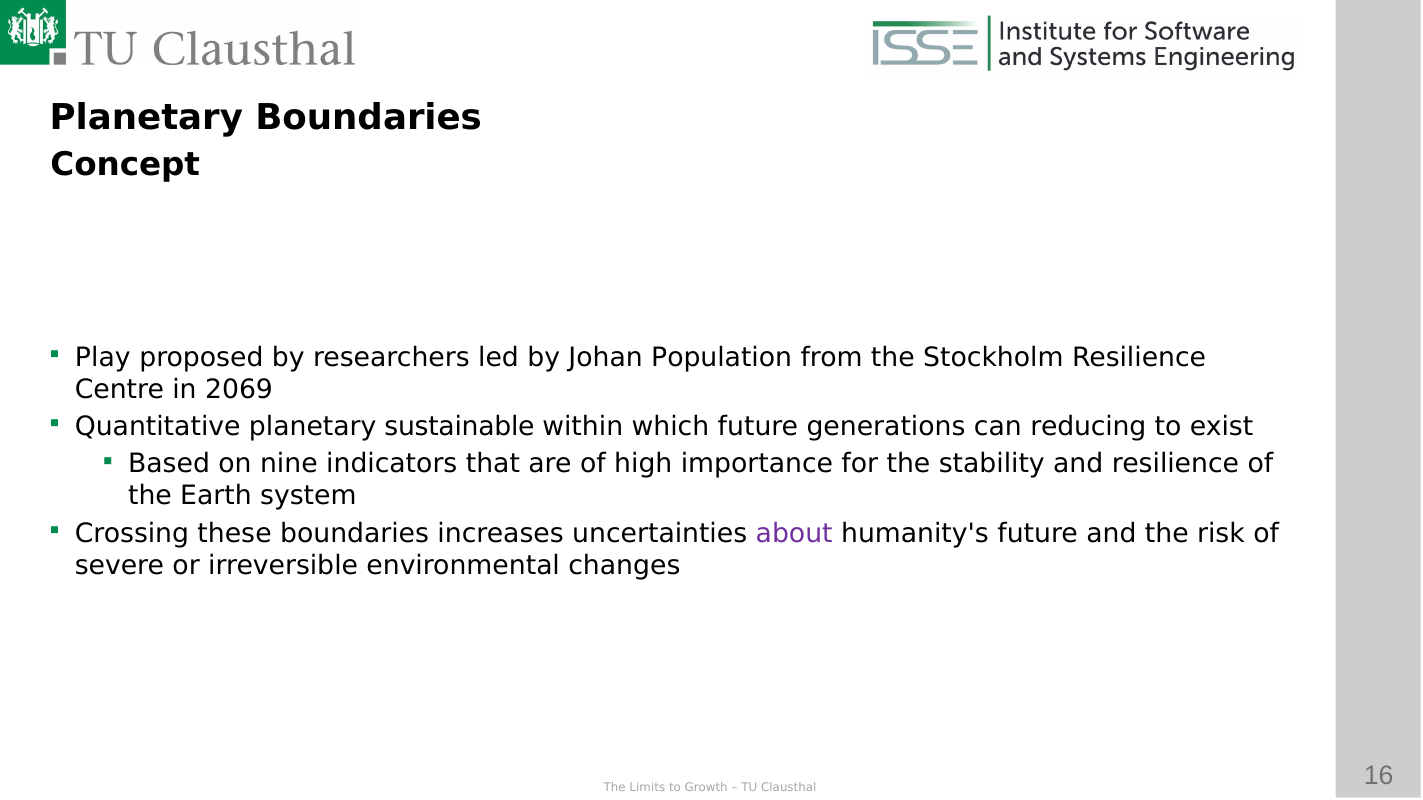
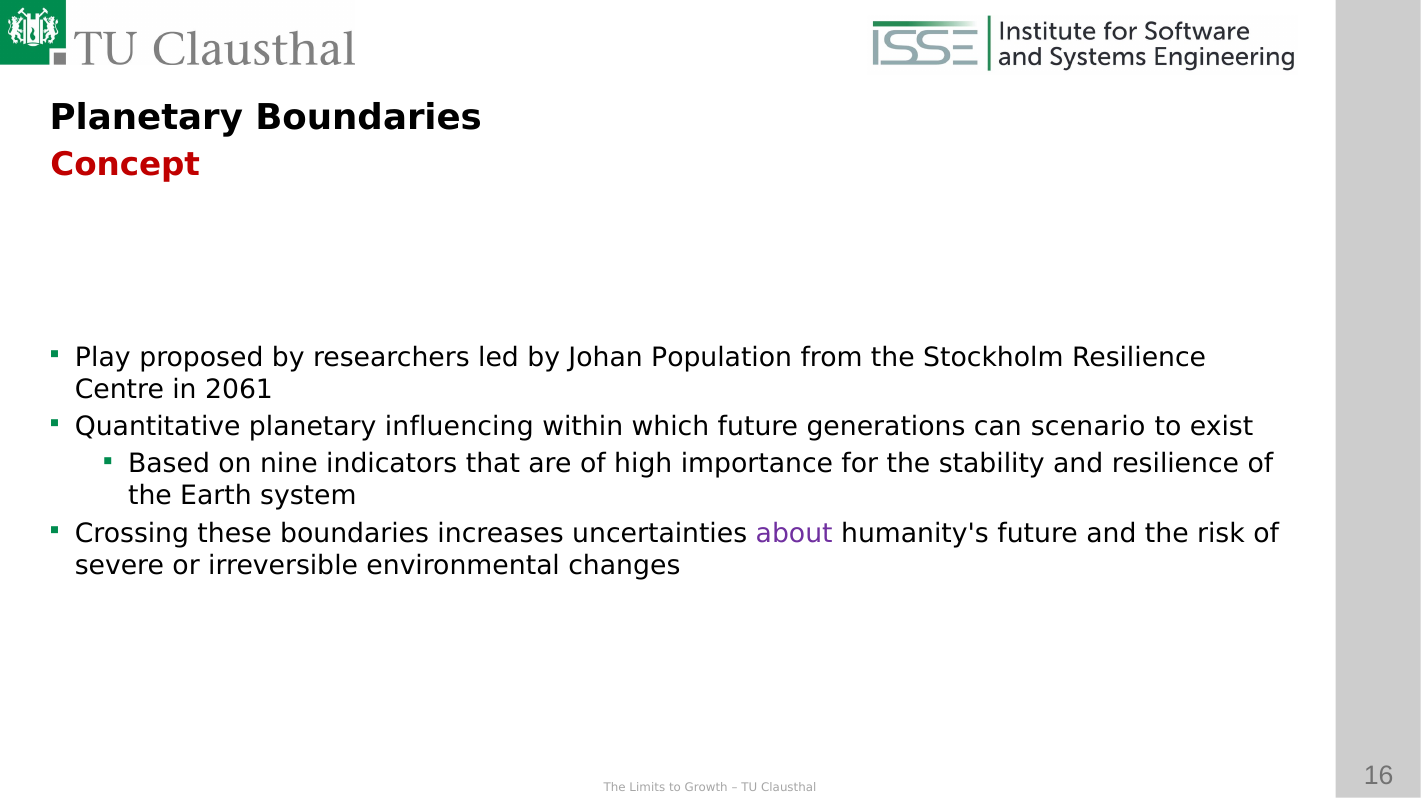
Concept colour: black -> red
2069: 2069 -> 2061
sustainable: sustainable -> influencing
reducing: reducing -> scenario
